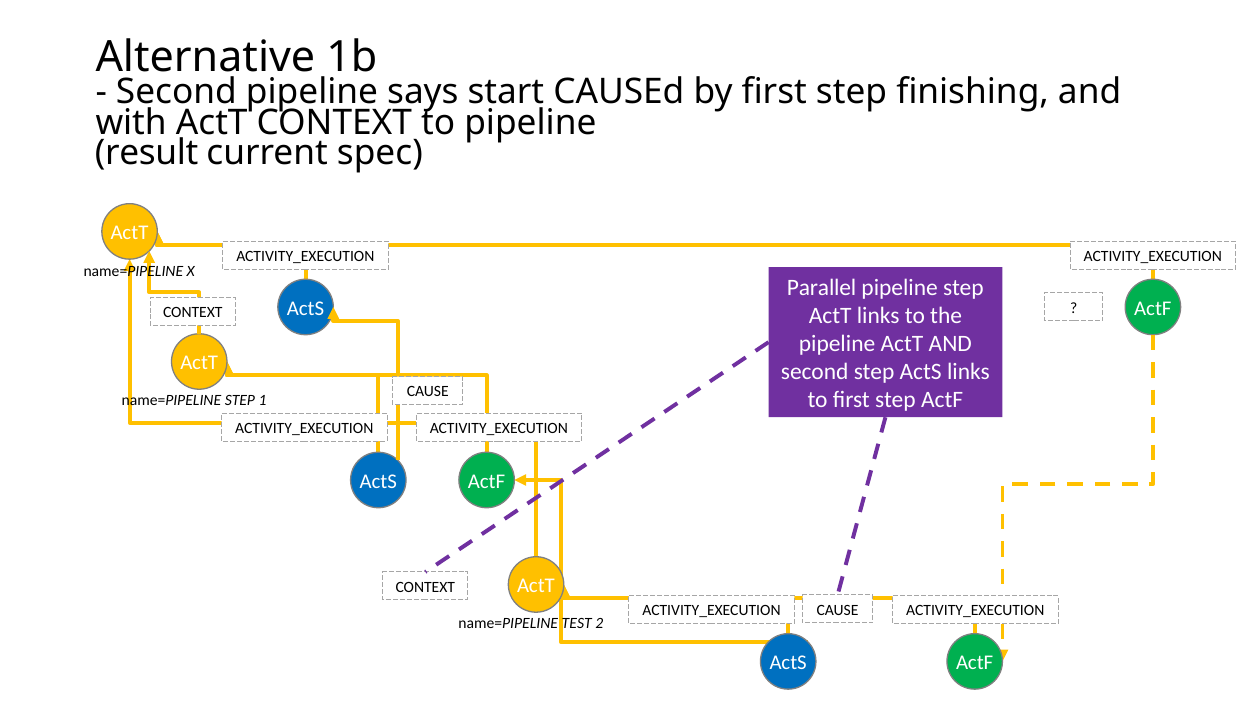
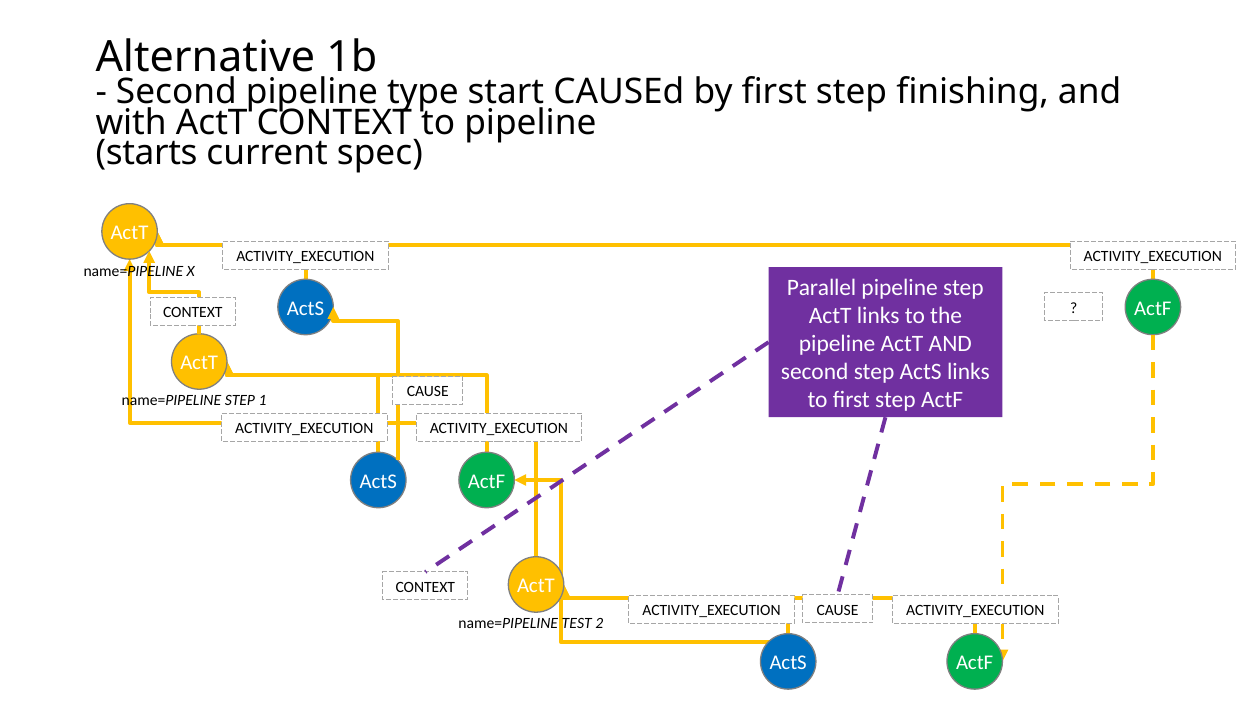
says: says -> type
result: result -> starts
